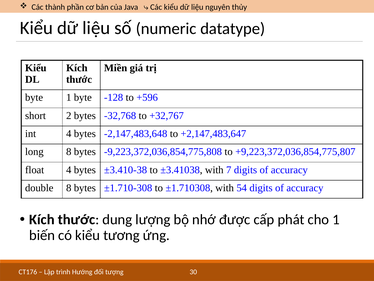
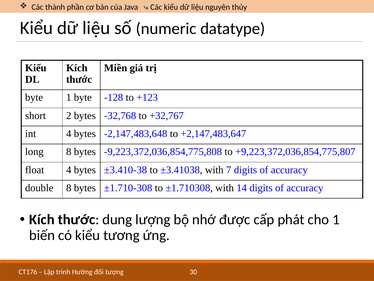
+596: +596 -> +123
54: 54 -> 14
